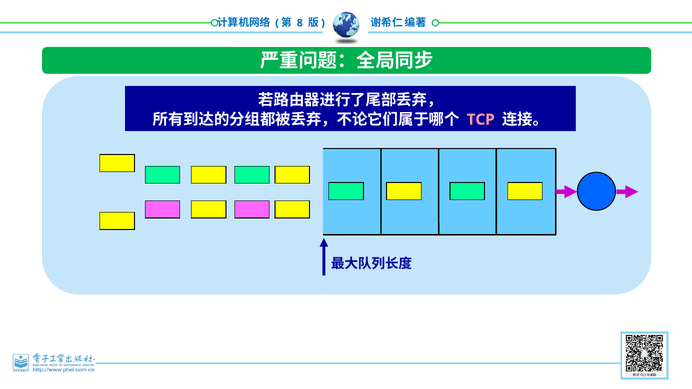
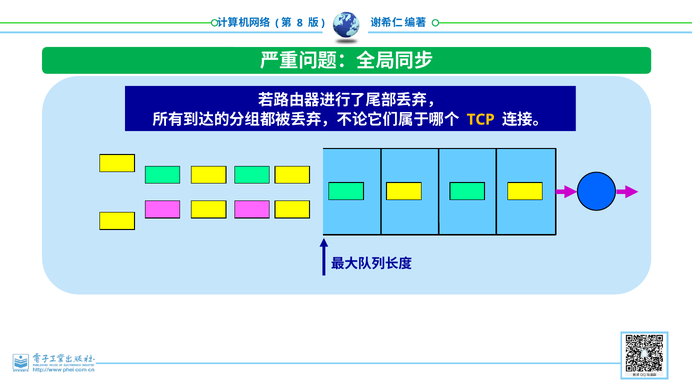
TCP colour: pink -> yellow
